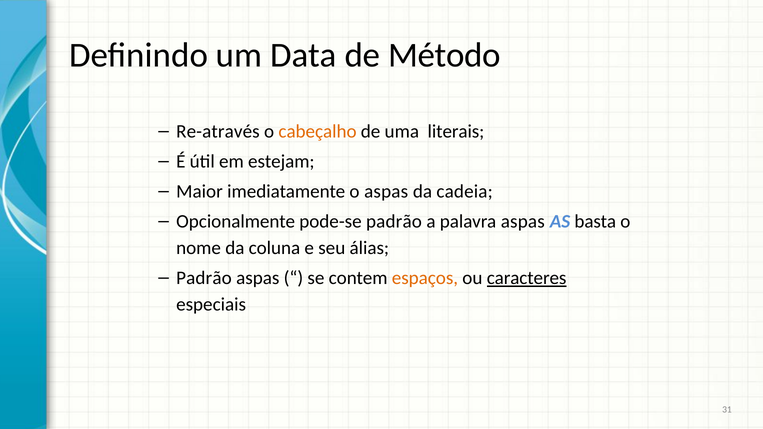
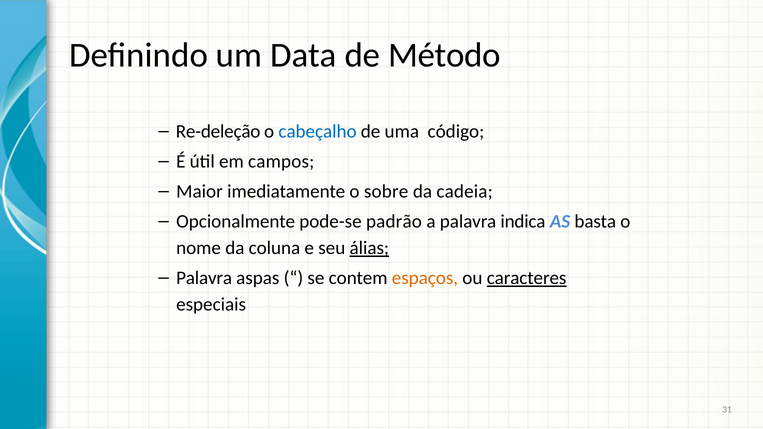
Re-através: Re-através -> Re-deleção
cabeçalho colour: orange -> blue
literais: literais -> código
estejam: estejam -> campos
o aspas: aspas -> sobre
palavra aspas: aspas -> indica
álias underline: none -> present
Padrão at (204, 278): Padrão -> Palavra
